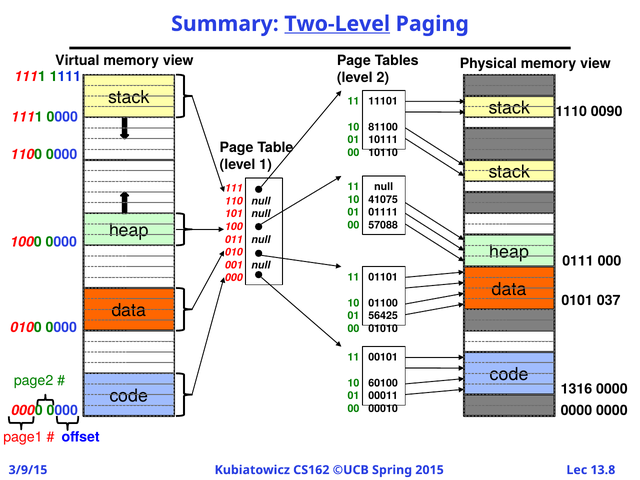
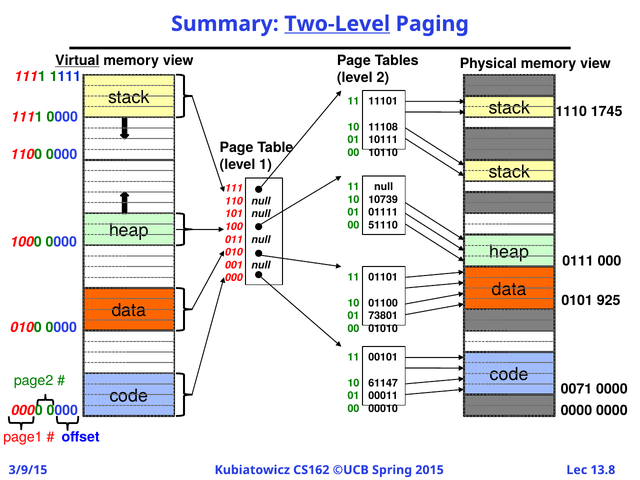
Virtual underline: none -> present
0090: 0090 -> 1745
81100: 81100 -> 11108
41075: 41075 -> 10739
57088: 57088 -> 51110
037: 037 -> 925
56425: 56425 -> 73801
60100: 60100 -> 61147
1316: 1316 -> 0071
